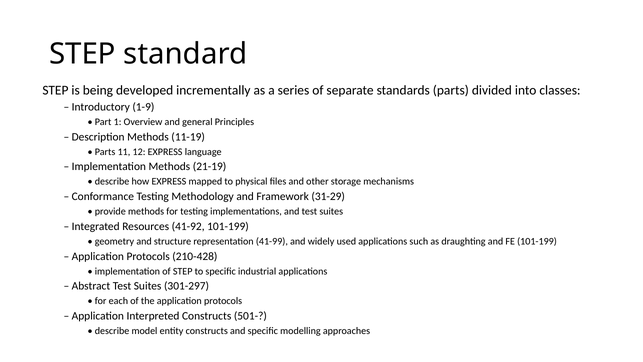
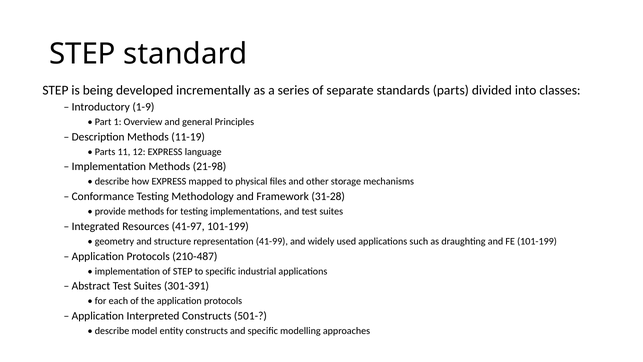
21-19: 21-19 -> 21-98
31-29: 31-29 -> 31-28
41-92: 41-92 -> 41-97
210-428: 210-428 -> 210-487
301-297: 301-297 -> 301-391
